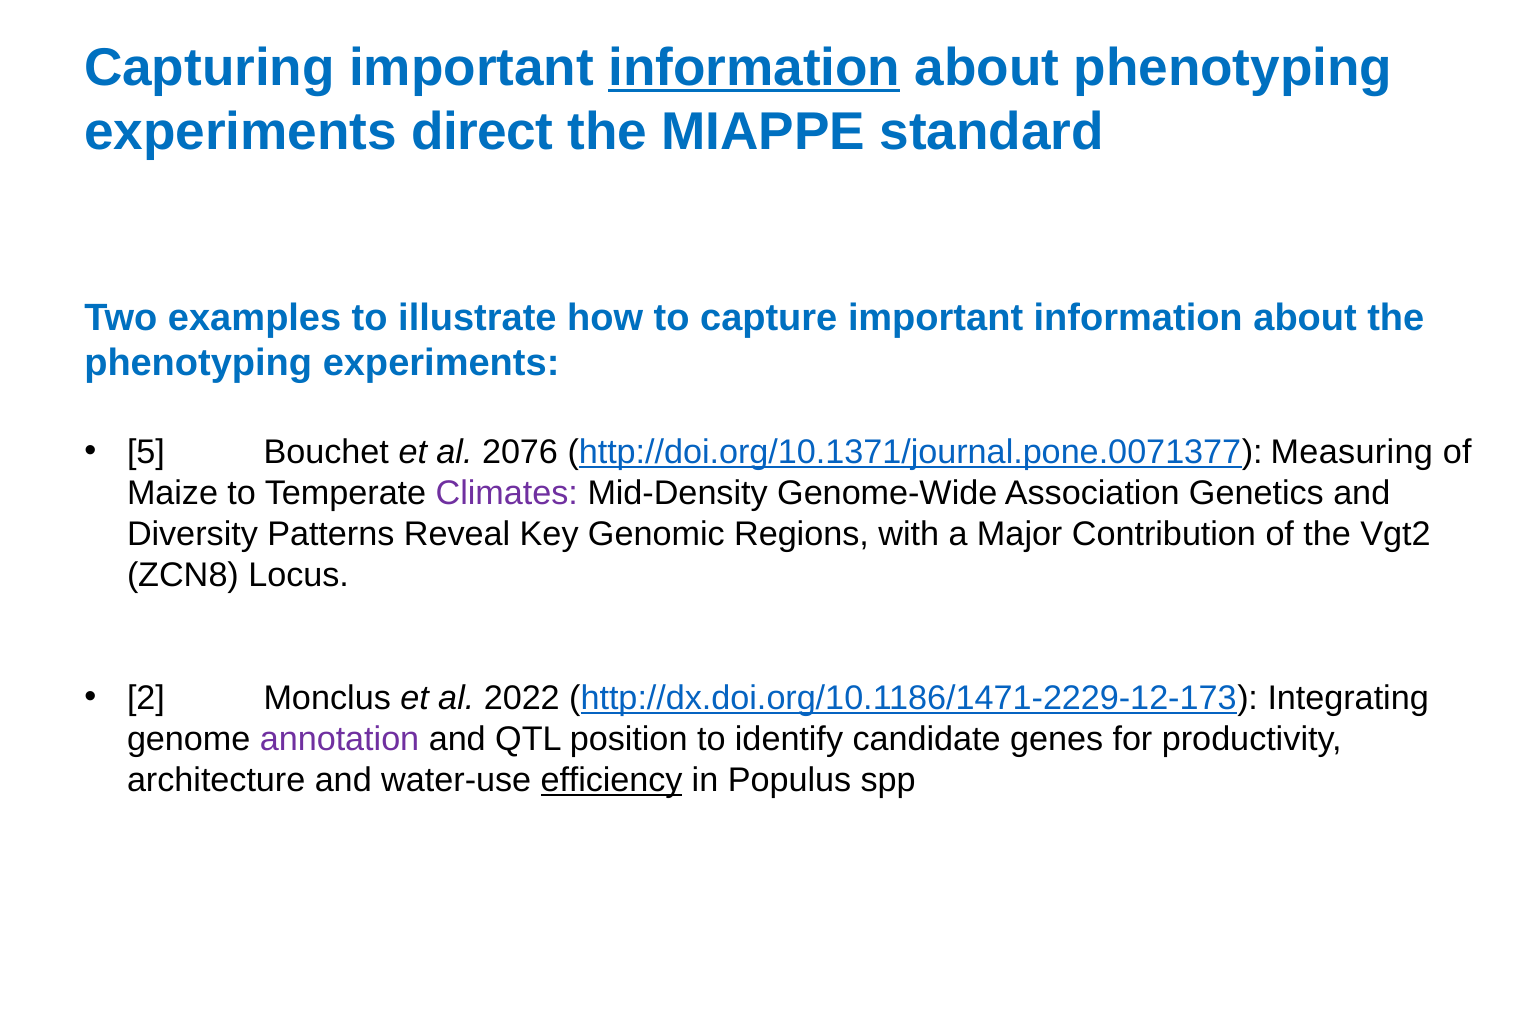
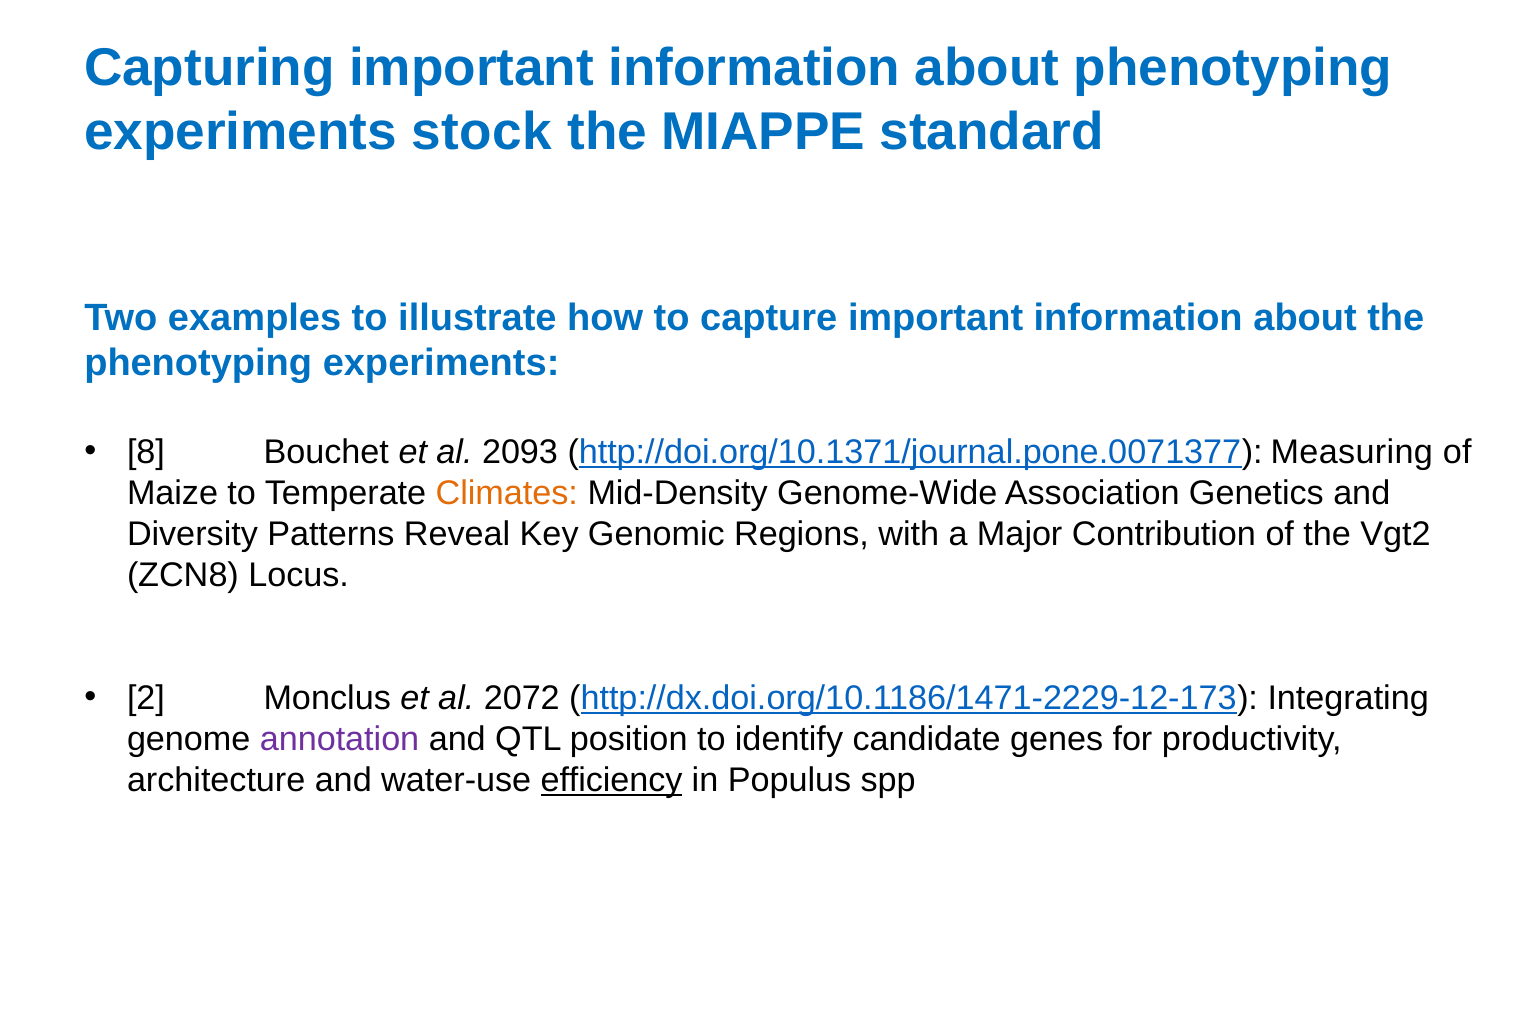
information at (754, 68) underline: present -> none
direct: direct -> stock
5: 5 -> 8
2076: 2076 -> 2093
Climates colour: purple -> orange
2022: 2022 -> 2072
